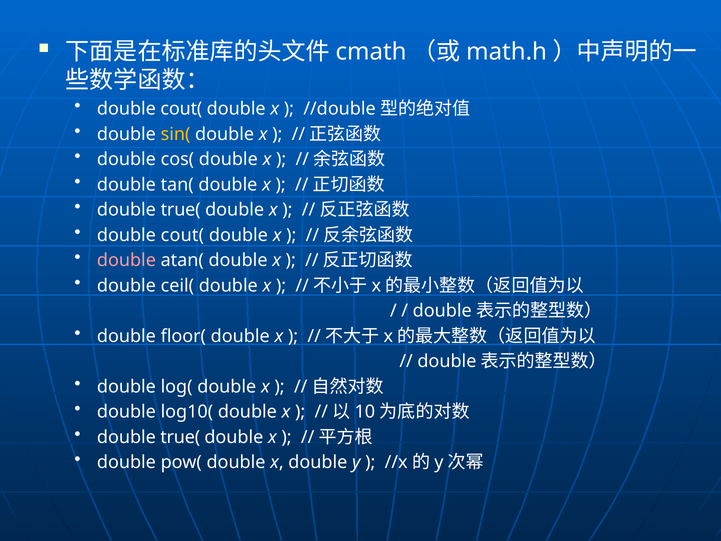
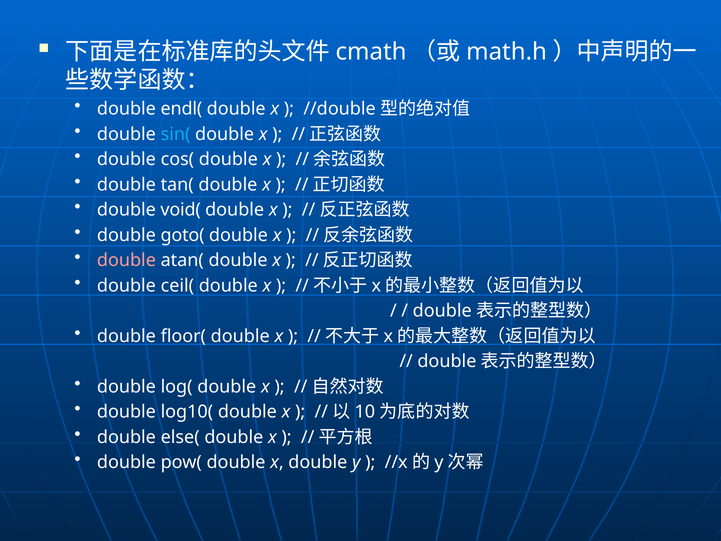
cout( at (181, 109): cout( -> endl(
sin( colour: yellow -> light blue
true( at (181, 210): true( -> void(
cout( at (182, 235): cout( -> goto(
true( at (180, 437): true( -> else(
